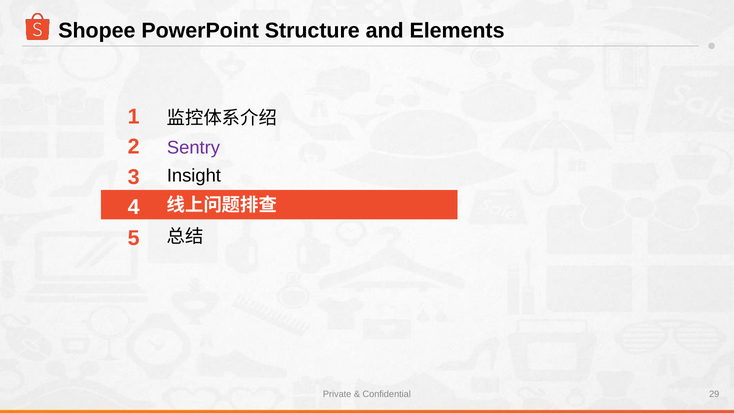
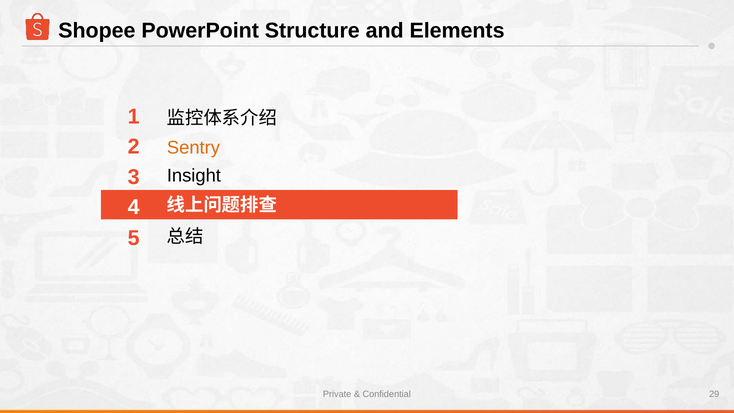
Sentry colour: purple -> orange
